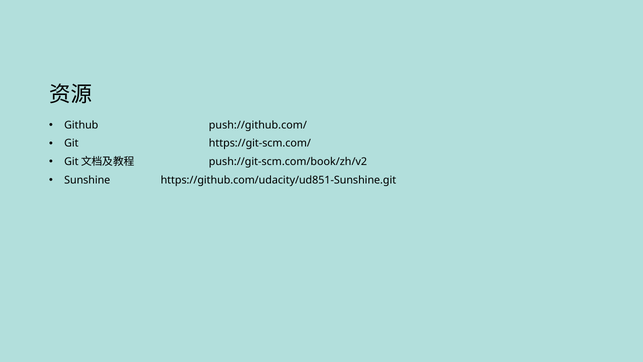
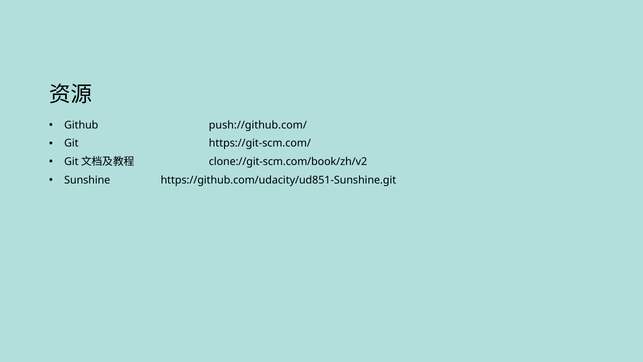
push://git-scm.com/book/zh/v2: push://git-scm.com/book/zh/v2 -> clone://git-scm.com/book/zh/v2
